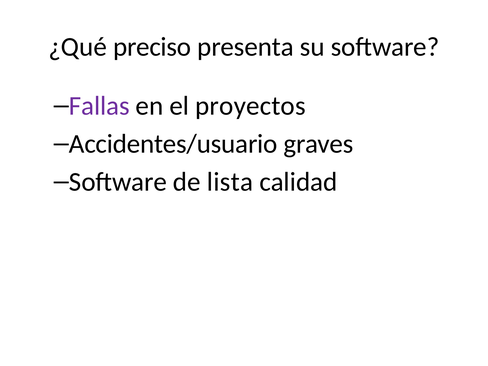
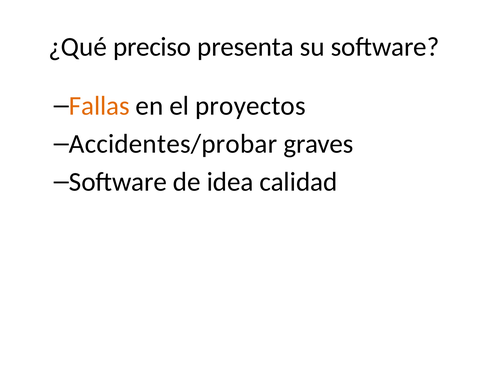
Fallas colour: purple -> orange
Accidentes/usuario: Accidentes/usuario -> Accidentes/probar
lista: lista -> idea
